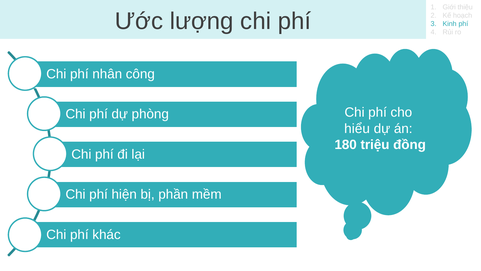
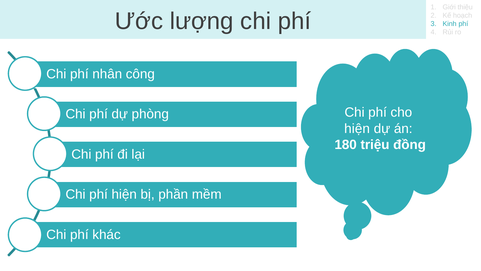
hiểu at (357, 128): hiểu -> hiện
